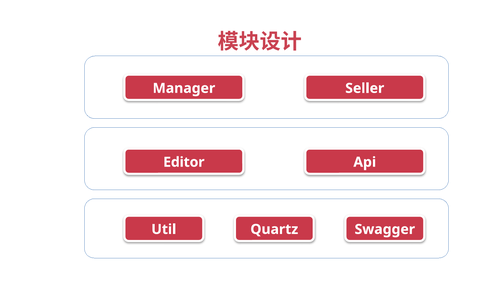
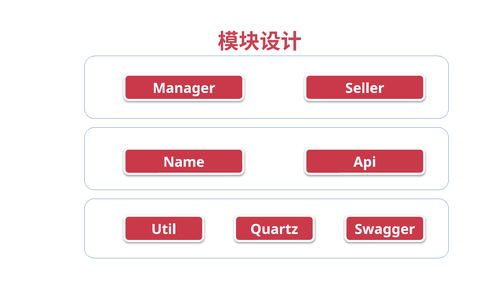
Editor: Editor -> Name
